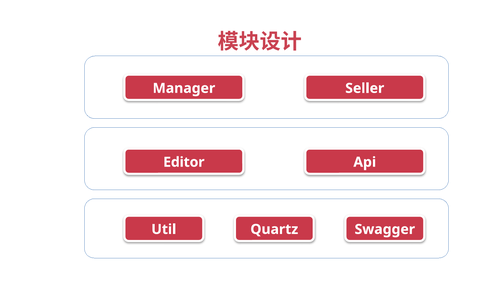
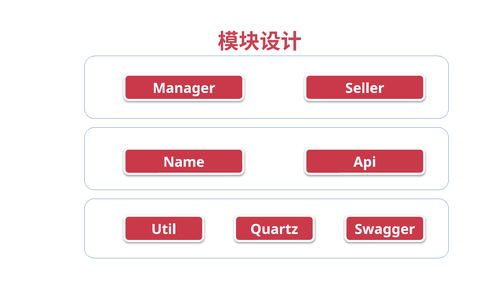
Editor: Editor -> Name
